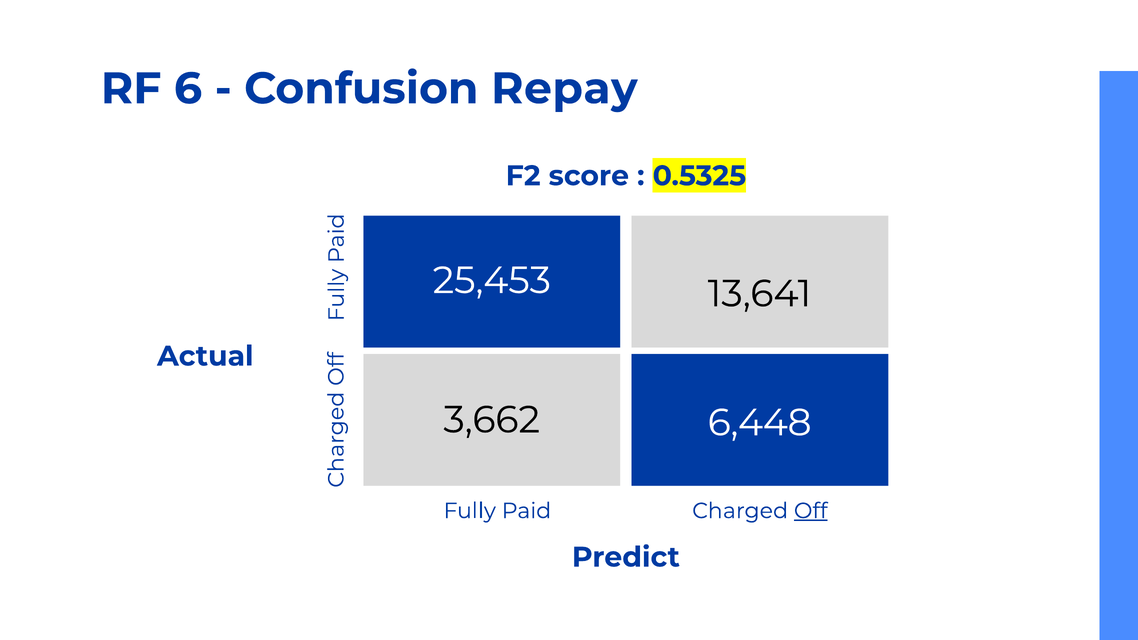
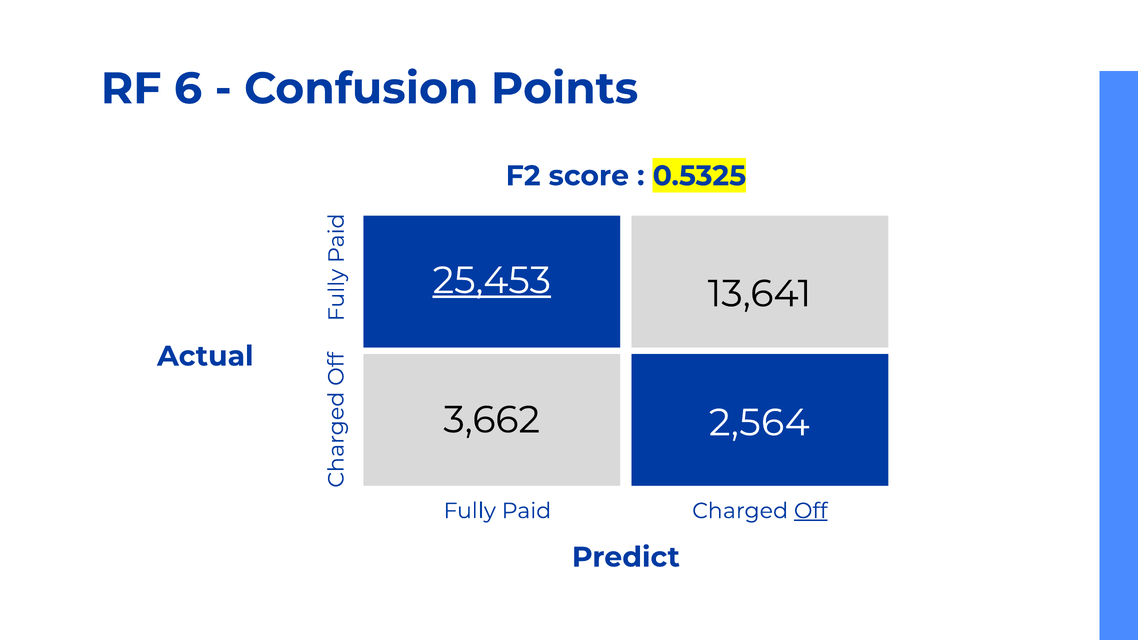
Repay: Repay -> Points
25,453 underline: none -> present
6,448: 6,448 -> 2,564
